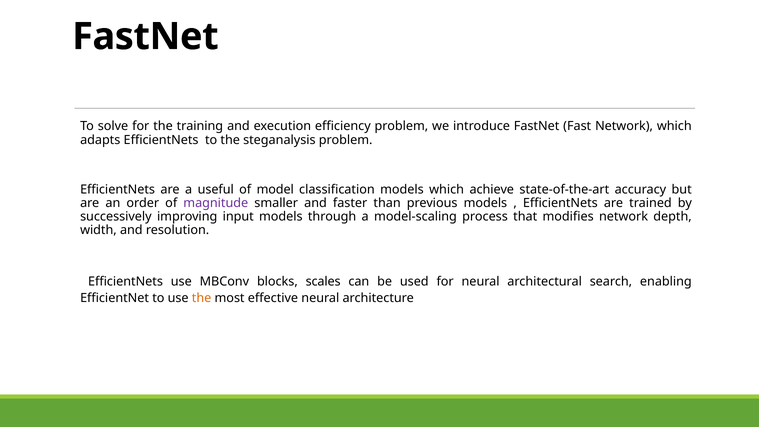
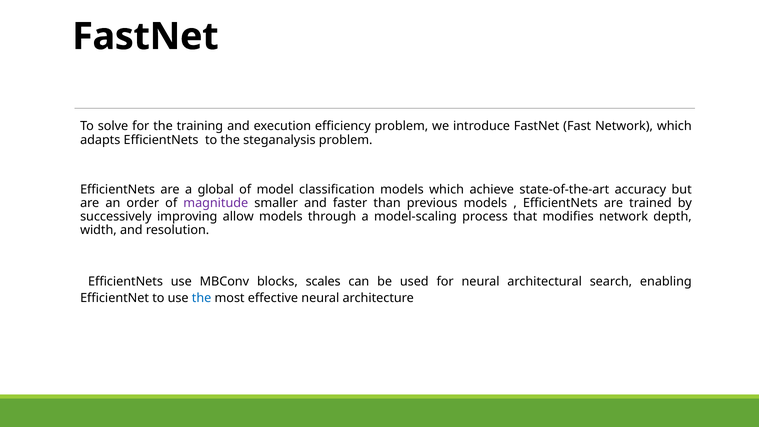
useful: useful -> global
input: input -> allow
the at (202, 298) colour: orange -> blue
